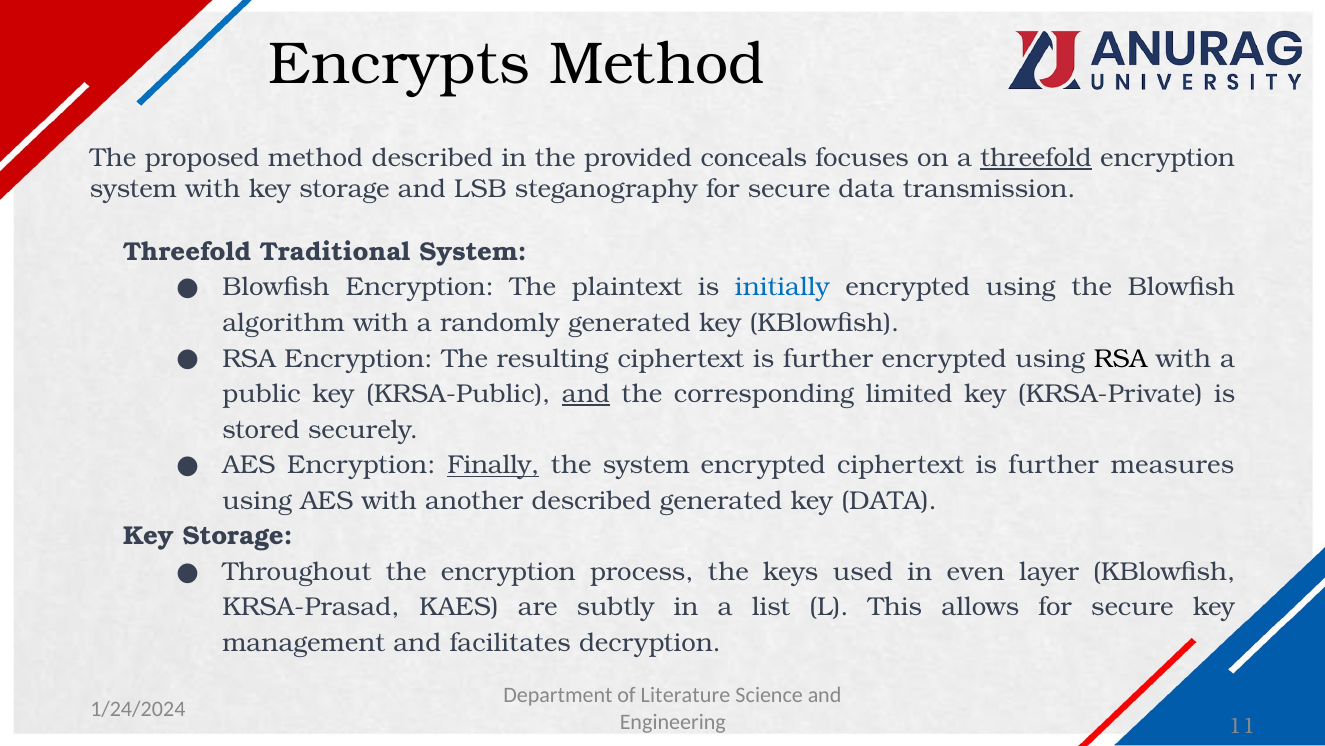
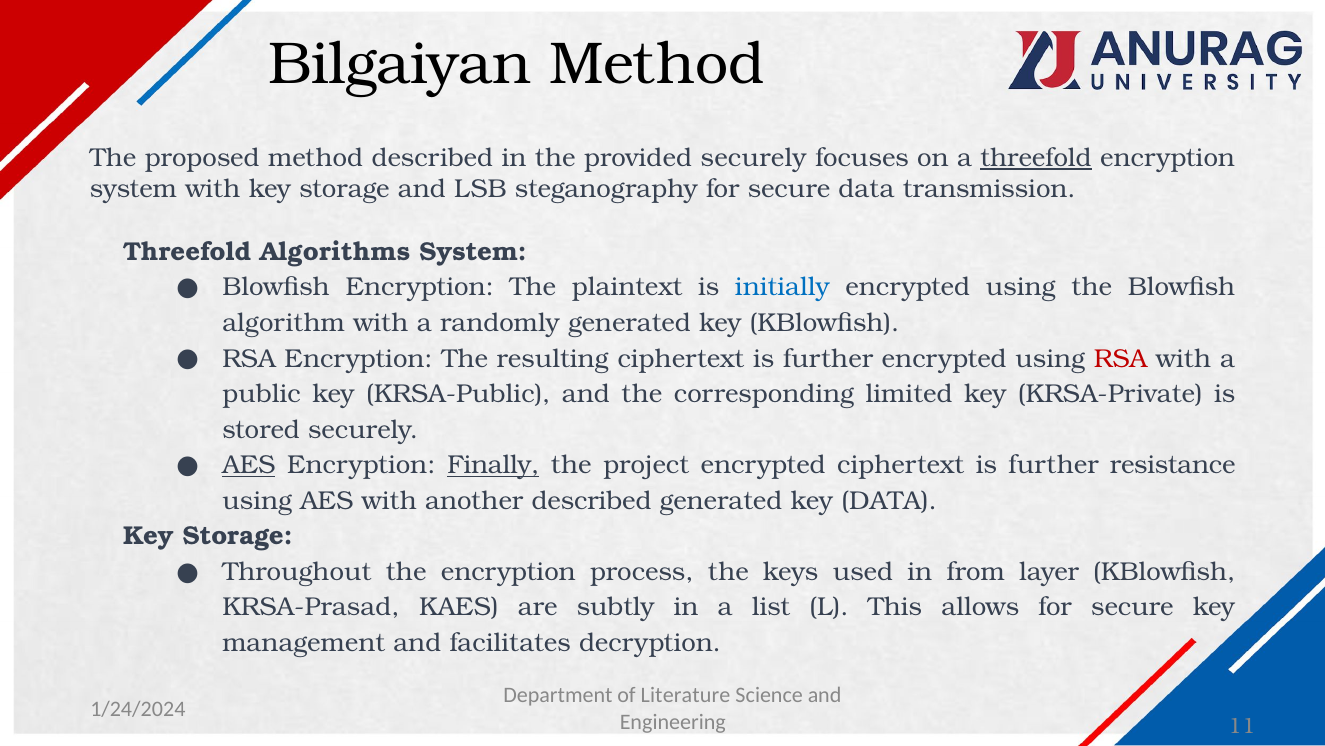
Encrypts: Encrypts -> Bilgaiyan
provided conceals: conceals -> securely
Traditional: Traditional -> Algorithms
RSA at (1121, 358) colour: black -> red
and at (586, 394) underline: present -> none
AES at (249, 465) underline: none -> present
the system: system -> project
measures: measures -> resistance
even: even -> from
